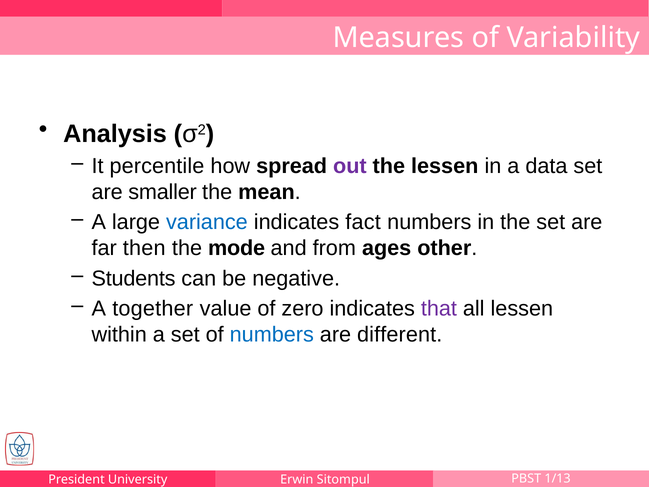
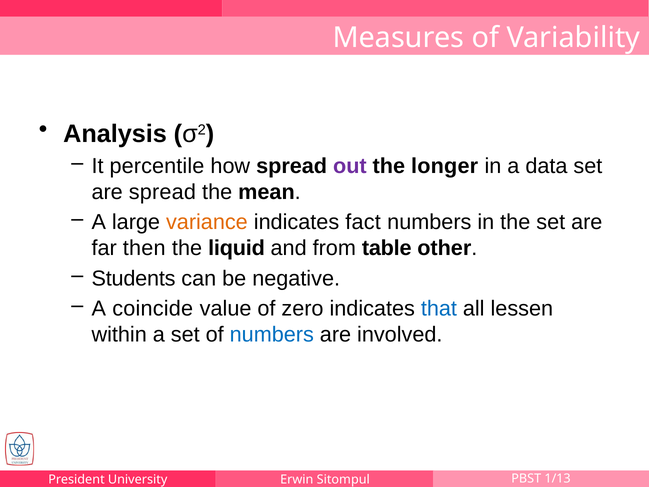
the lessen: lessen -> longer
are smaller: smaller -> spread
variance colour: blue -> orange
mode: mode -> liquid
ages: ages -> table
together: together -> coincide
that colour: purple -> blue
different: different -> involved
